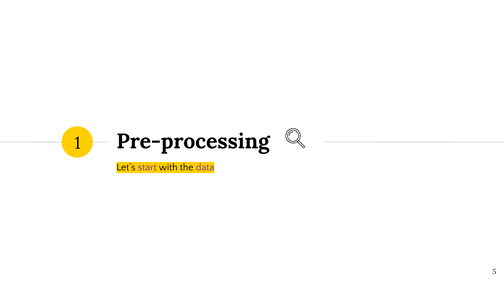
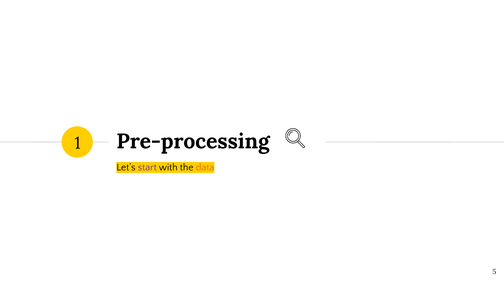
data colour: purple -> orange
